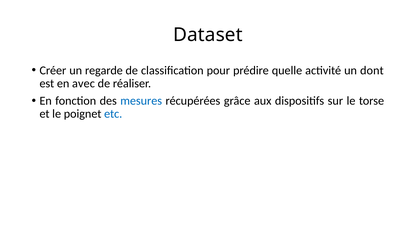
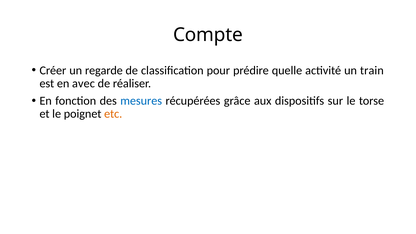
Dataset: Dataset -> Compte
dont: dont -> train
etc colour: blue -> orange
